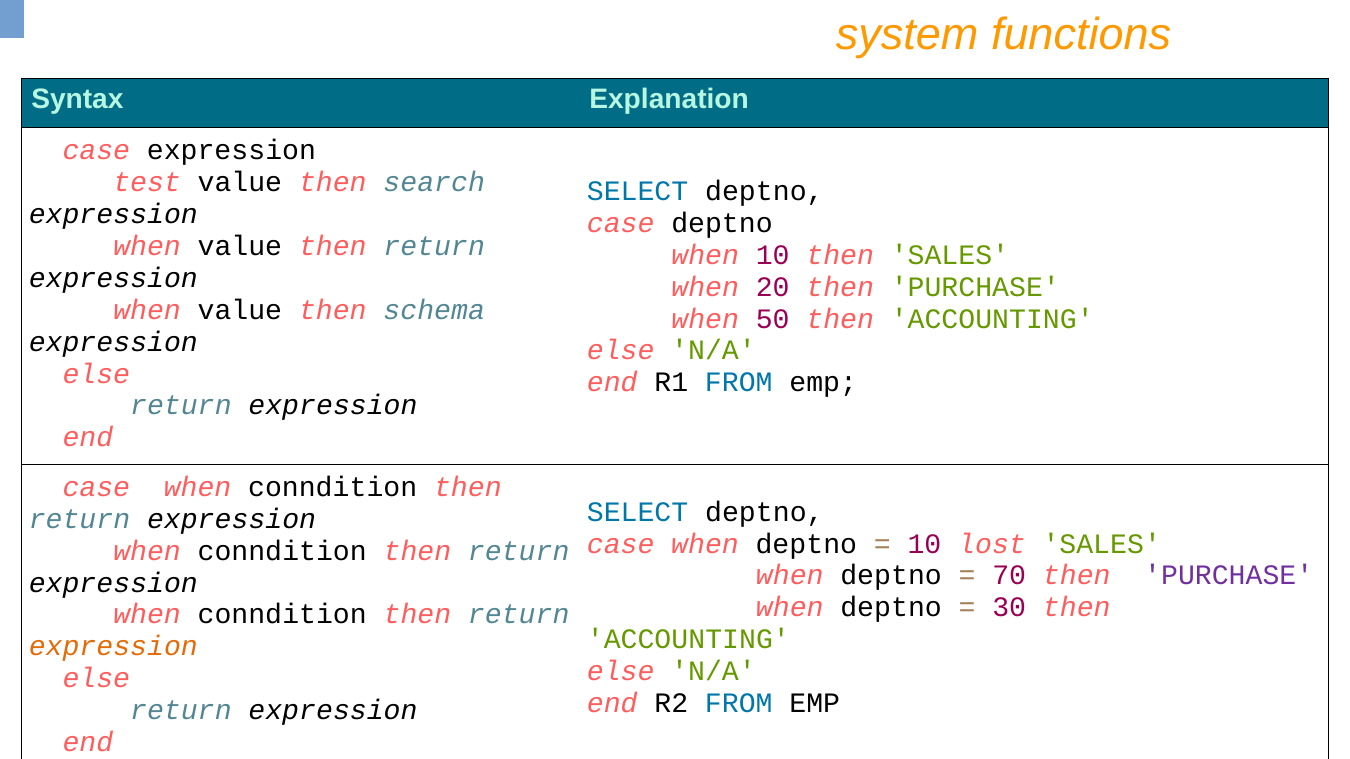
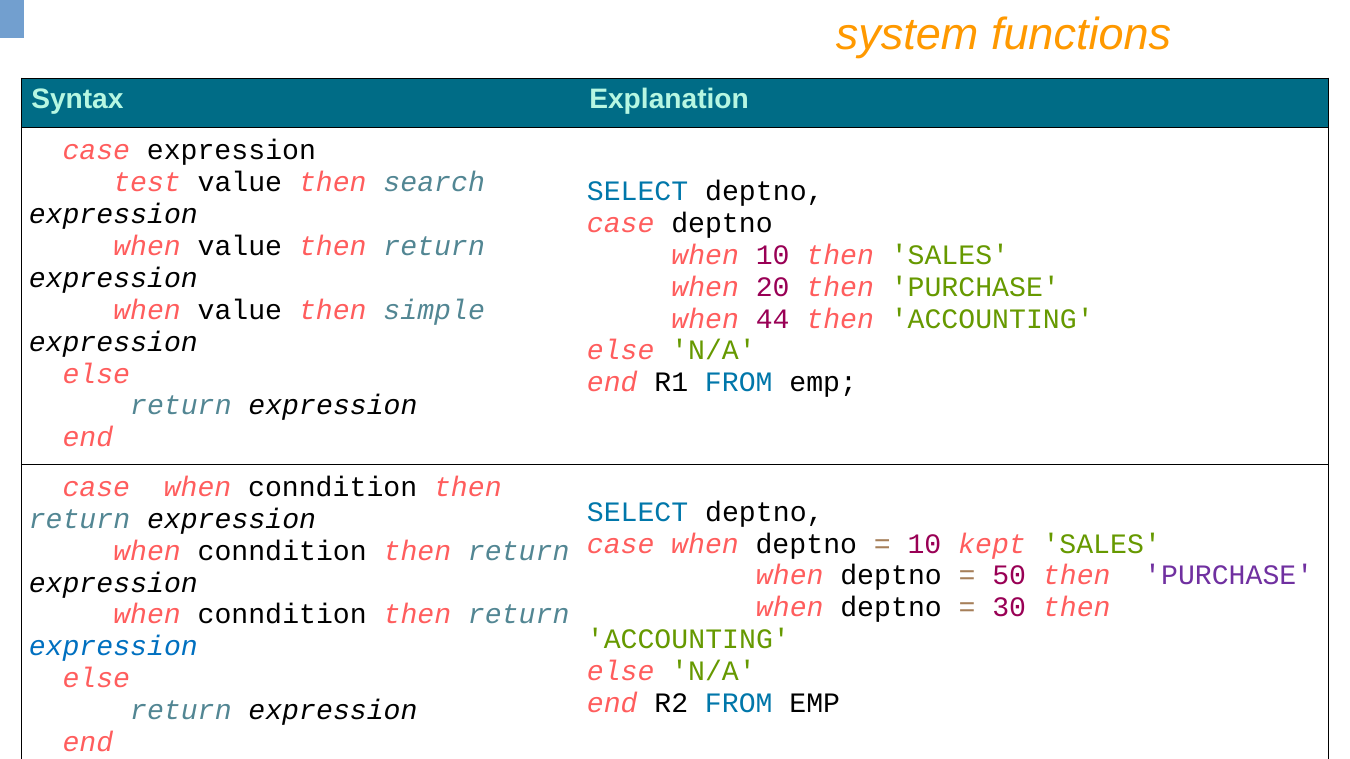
schema: schema -> simple
50: 50 -> 44
lost: lost -> kept
70: 70 -> 50
expression at (113, 647) colour: orange -> blue
